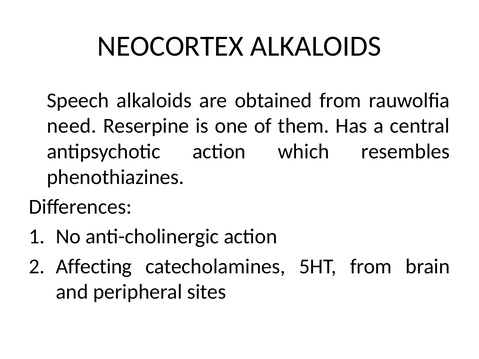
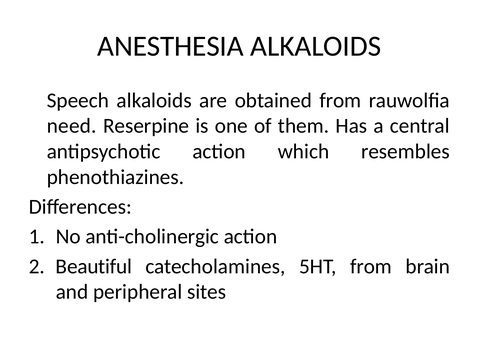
NEOCORTEX: NEOCORTEX -> ANESTHESIA
Affecting: Affecting -> Beautiful
